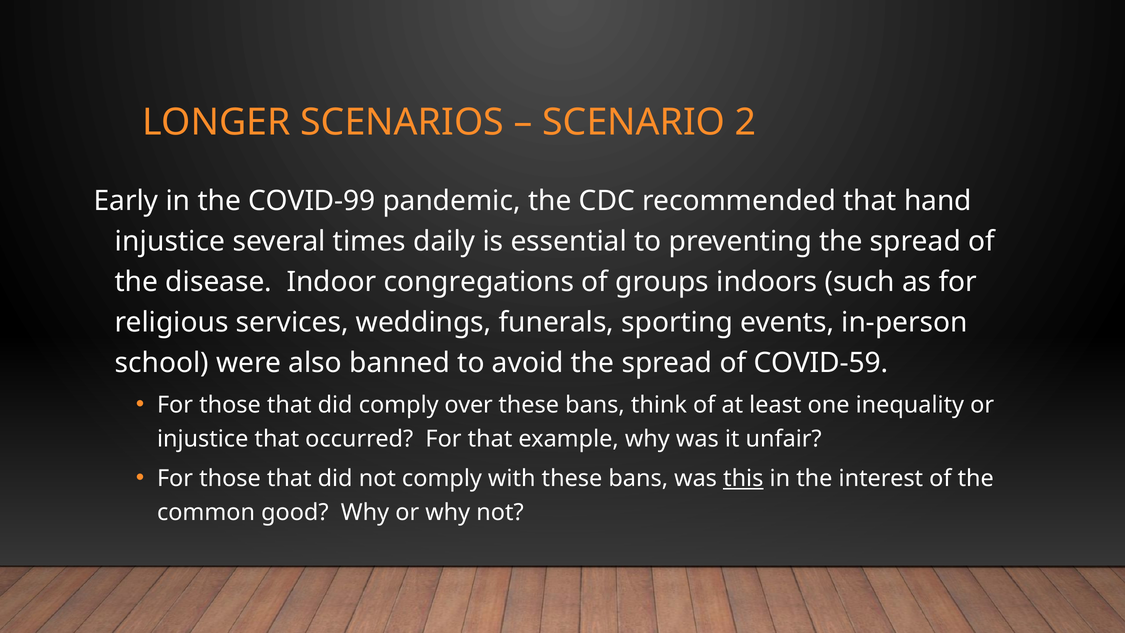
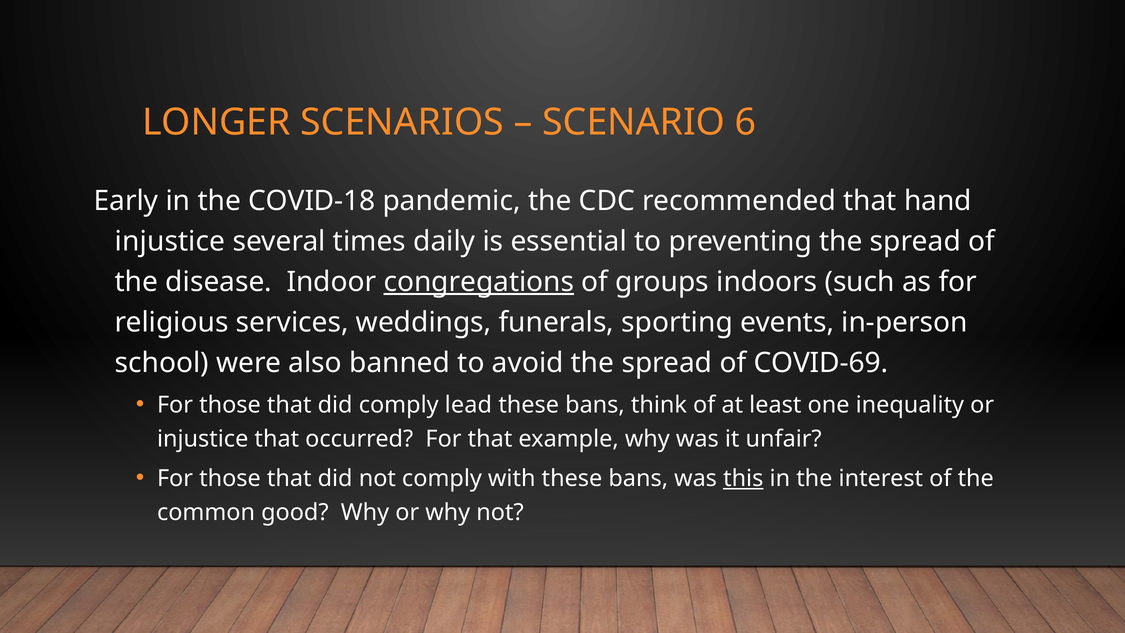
2: 2 -> 6
COVID-99: COVID-99 -> COVID-18
congregations underline: none -> present
COVID-59: COVID-59 -> COVID-69
over: over -> lead
